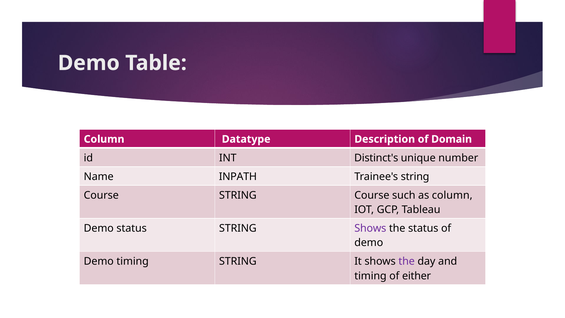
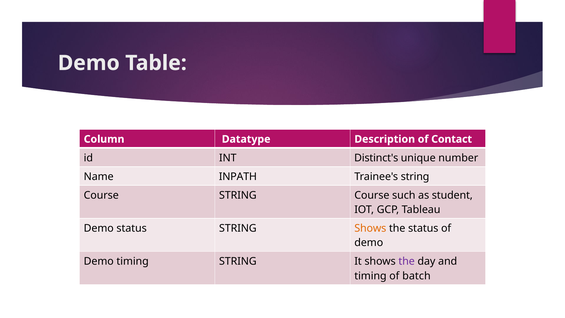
Domain: Domain -> Contact
as column: column -> student
Shows at (370, 228) colour: purple -> orange
either: either -> batch
